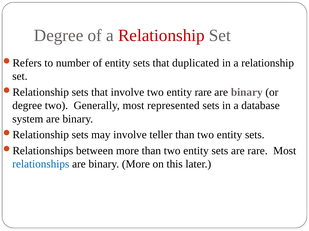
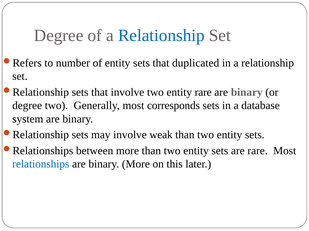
Relationship at (161, 36) colour: red -> blue
represented: represented -> corresponds
teller: teller -> weak
